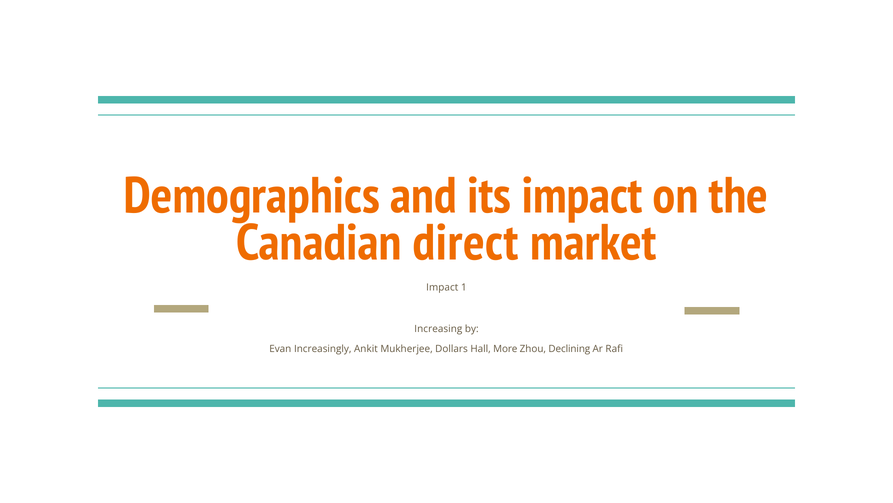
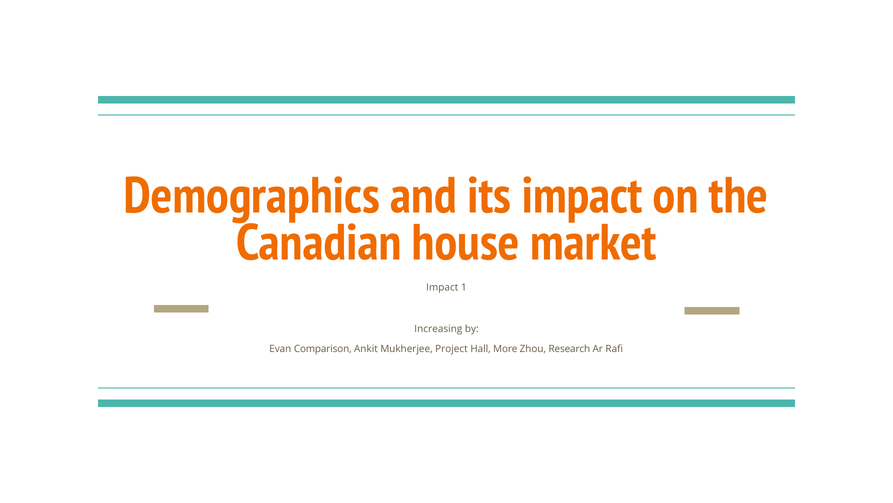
direct: direct -> house
Increasingly: Increasingly -> Comparison
Dollars: Dollars -> Project
Declining: Declining -> Research
